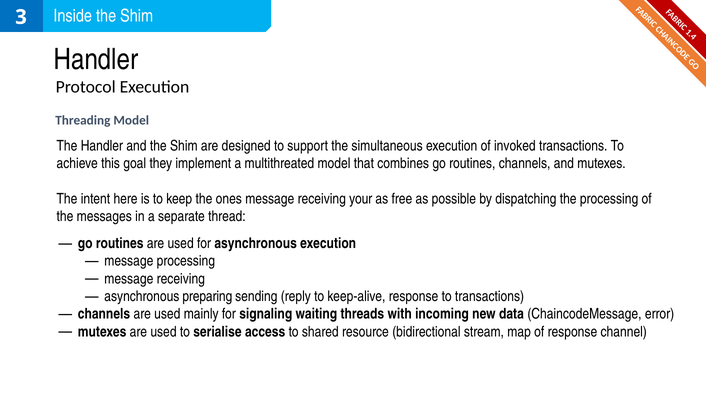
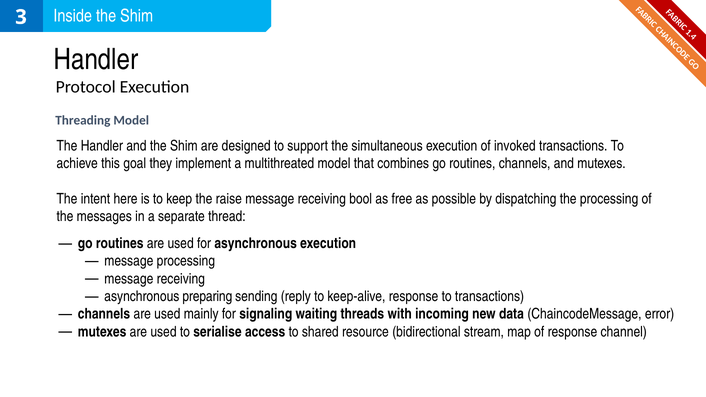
ones: ones -> raise
your: your -> bool
